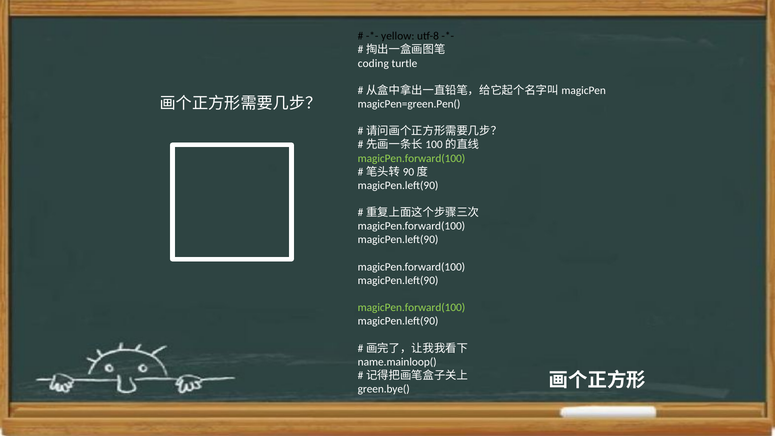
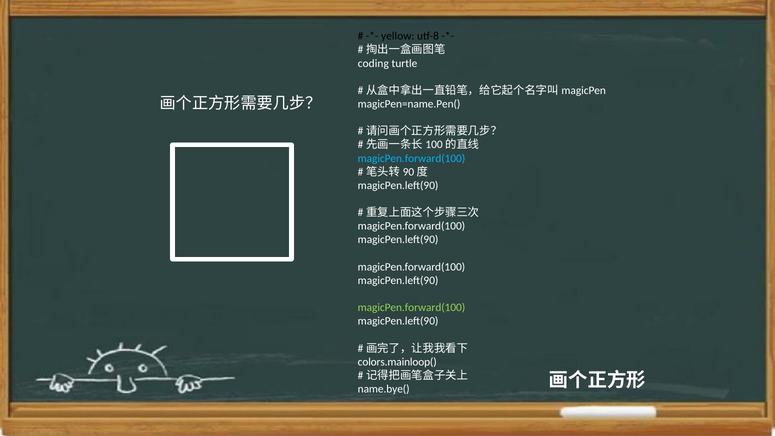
magicPen=green.Pen(: magicPen=green.Pen( -> magicPen=name.Pen(
magicPen.forward(100 at (411, 158) colour: light green -> light blue
name.mainloop(: name.mainloop( -> colors.mainloop(
green.bye(: green.bye( -> name.bye(
